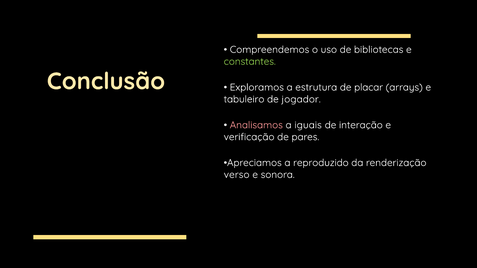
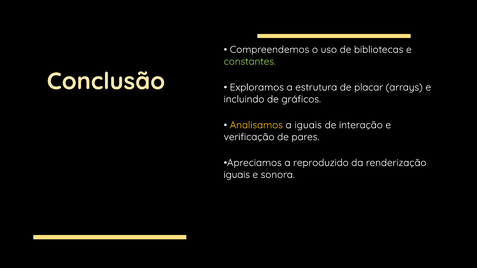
tabuleiro: tabuleiro -> incluindo
jogador: jogador -> gráficos
Analisamos colour: pink -> yellow
verso at (237, 175): verso -> iguais
